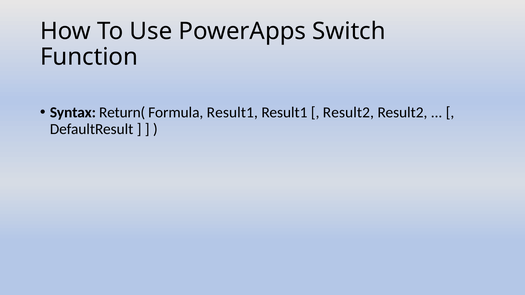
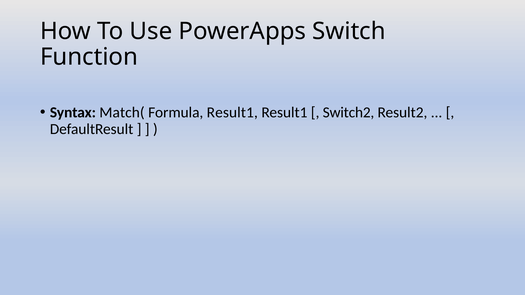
Return(: Return( -> Match(
Result2 at (348, 113): Result2 -> Switch2
